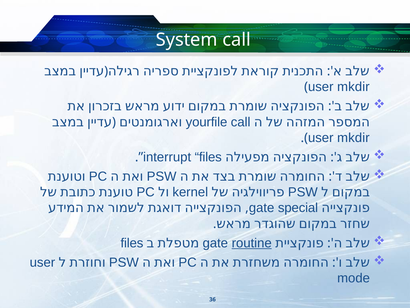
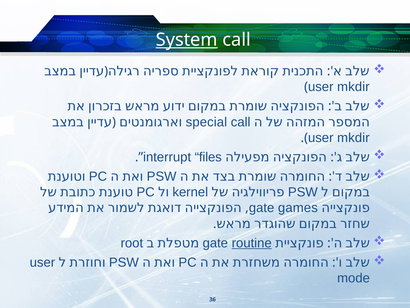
System underline: none -> present
yourfile: yourfile -> special
special: special -> games
files at (132, 243): files -> root
